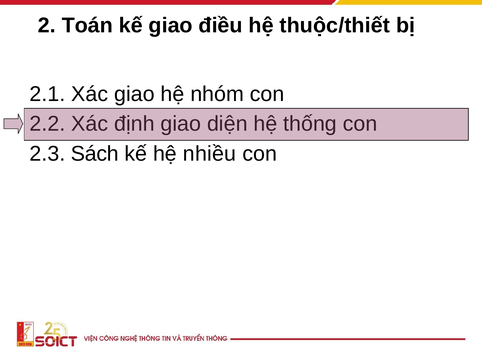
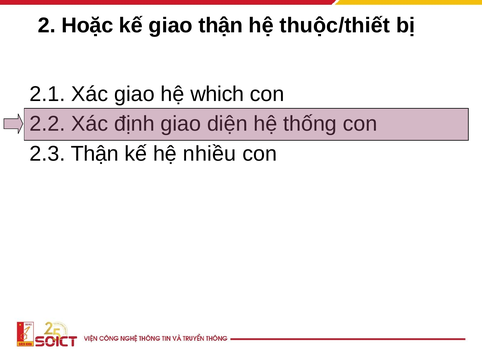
Toán: Toán -> Hoặc
giao điều: điều -> thận
nhóm: nhóm -> which
2.3 Sách: Sách -> Thận
